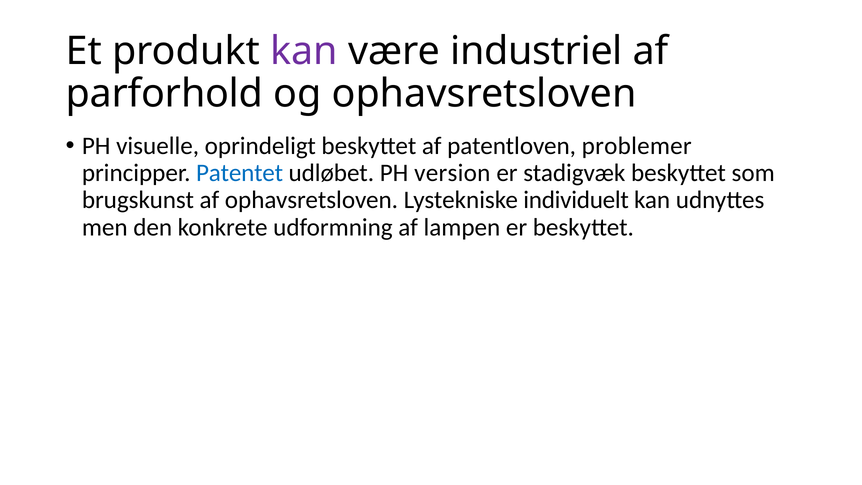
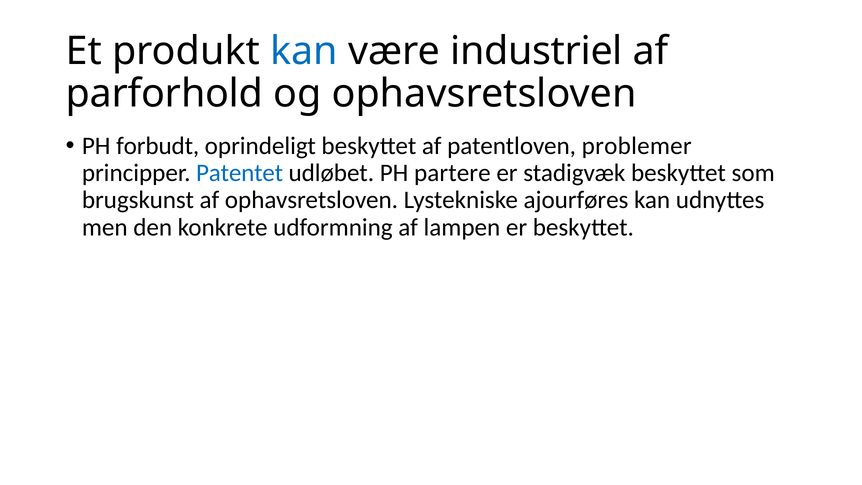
kan at (304, 51) colour: purple -> blue
visuelle: visuelle -> forbudt
version: version -> partere
individuelt: individuelt -> ajourføres
